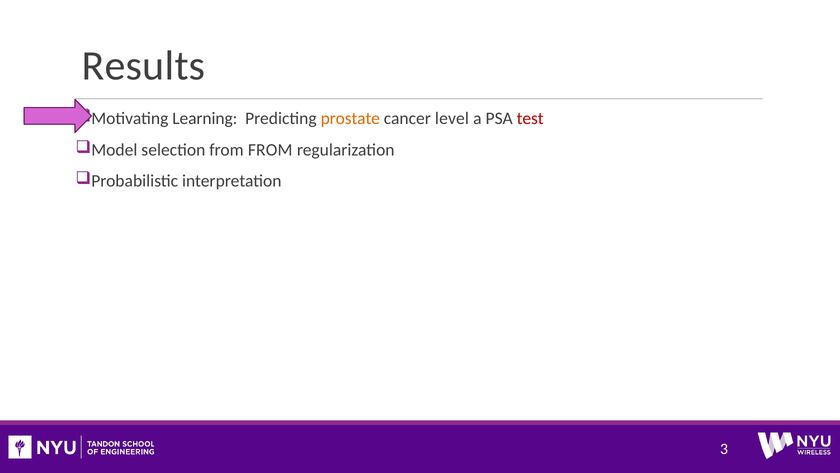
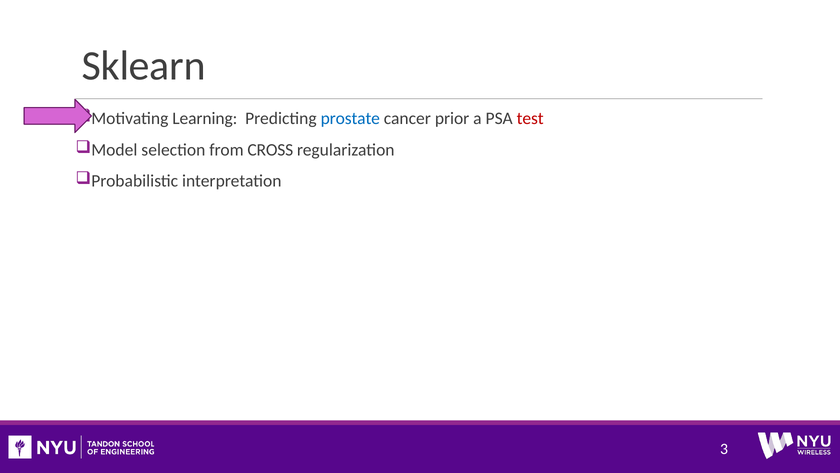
Results: Results -> Sklearn
prostate colour: orange -> blue
level: level -> prior
from FROM: FROM -> CROSS
